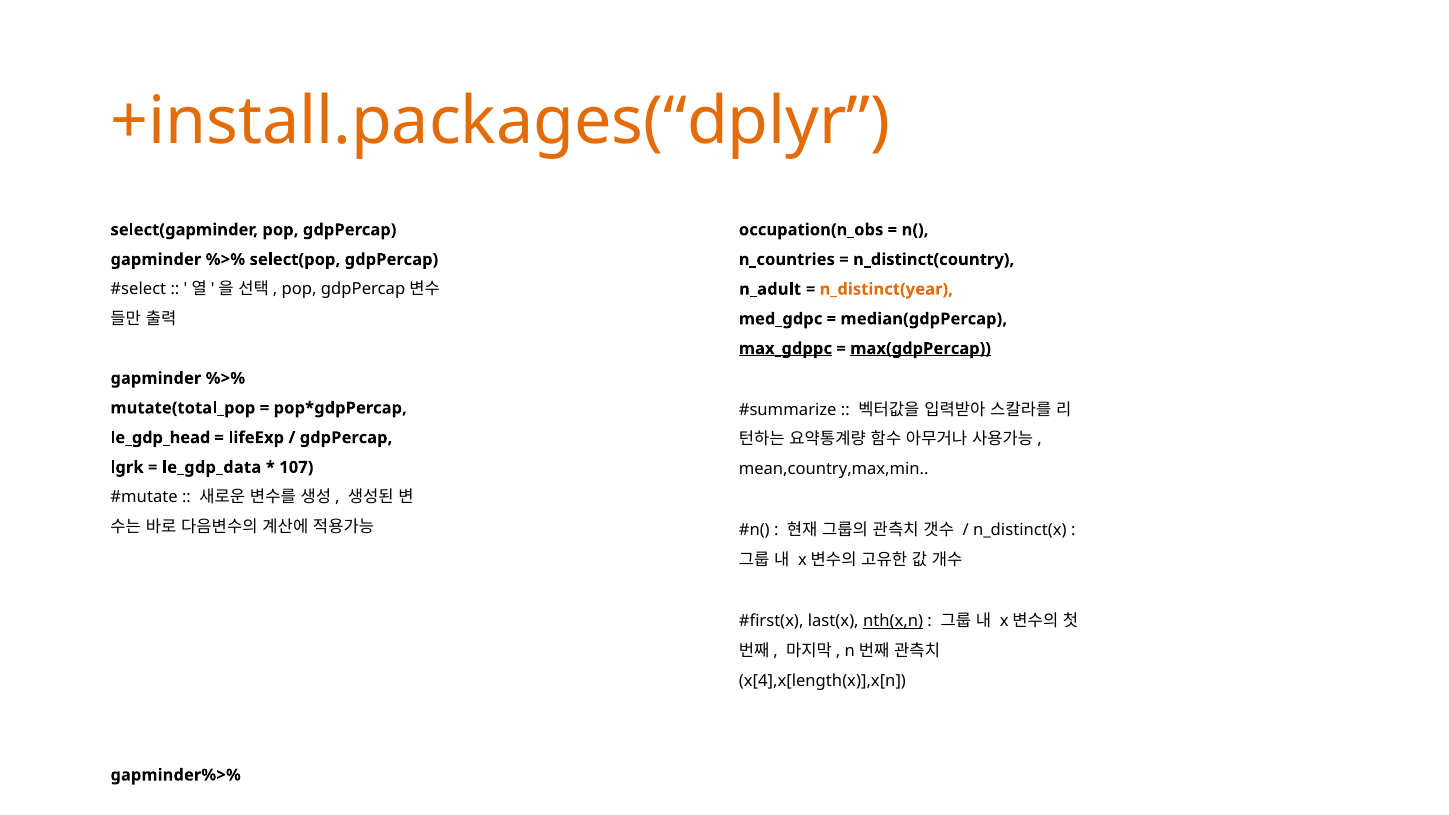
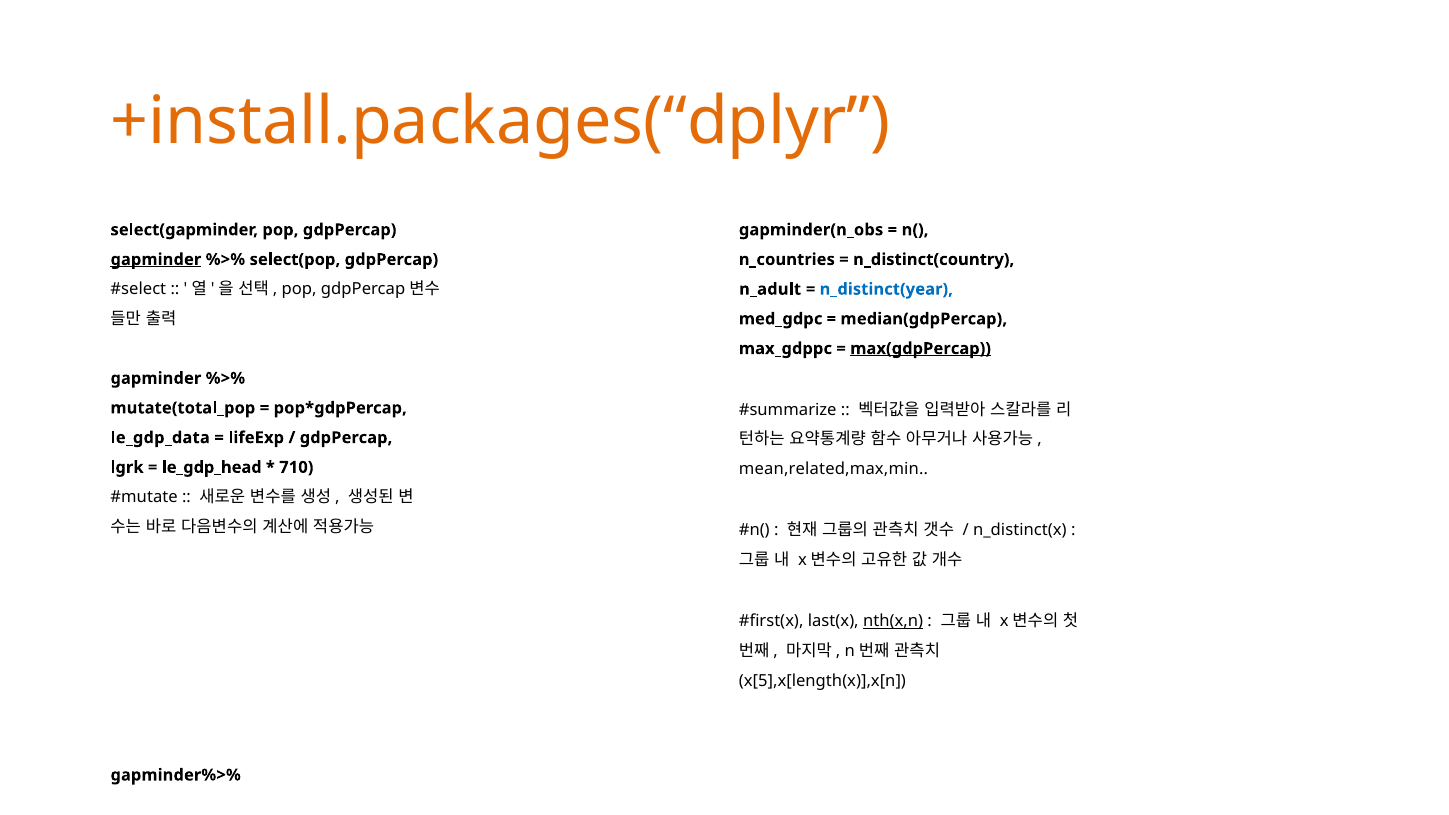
occupation(n_obs: occupation(n_obs -> gapminder(n_obs
gapminder at (156, 260) underline: none -> present
n_distinct(year colour: orange -> blue
max_gdppc underline: present -> none
le_gdp_head: le_gdp_head -> le_gdp_data
mean,country,max,min: mean,country,max,min -> mean,related,max,min
le_gdp_data: le_gdp_data -> le_gdp_head
107: 107 -> 710
x[4],x[length(x)],x[n: x[4],x[length(x)],x[n -> x[5],x[length(x)],x[n
